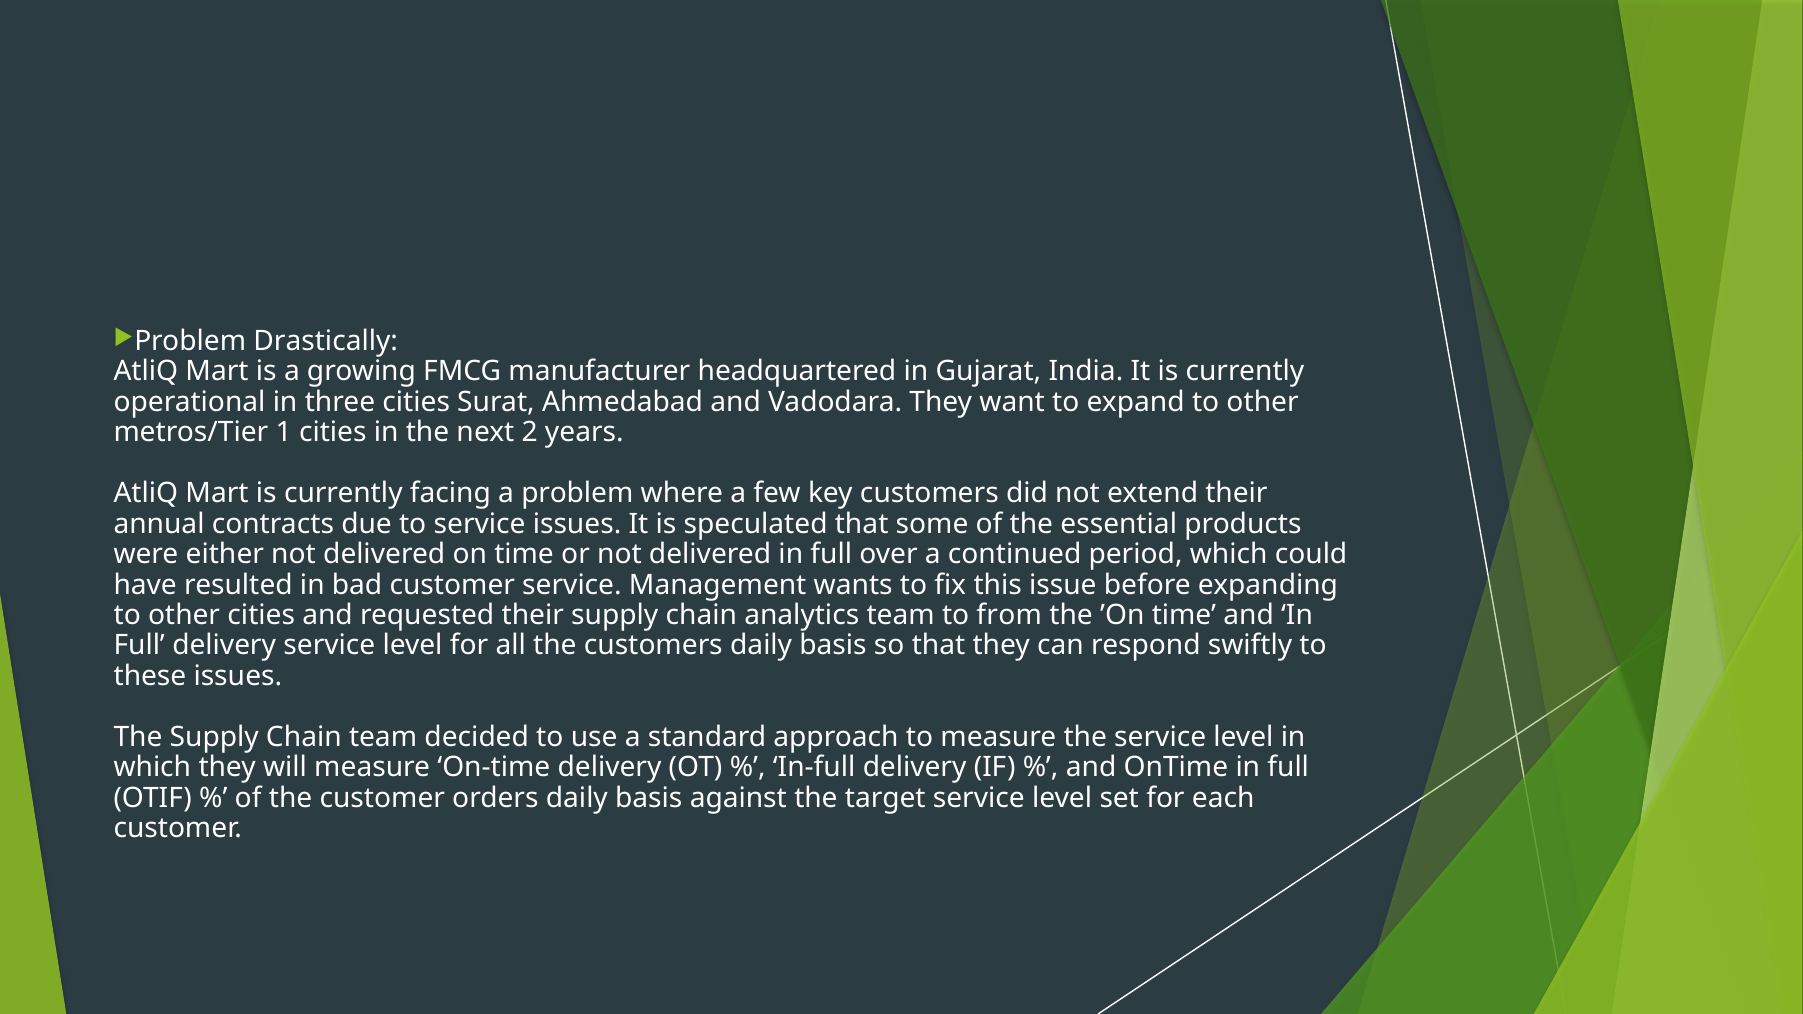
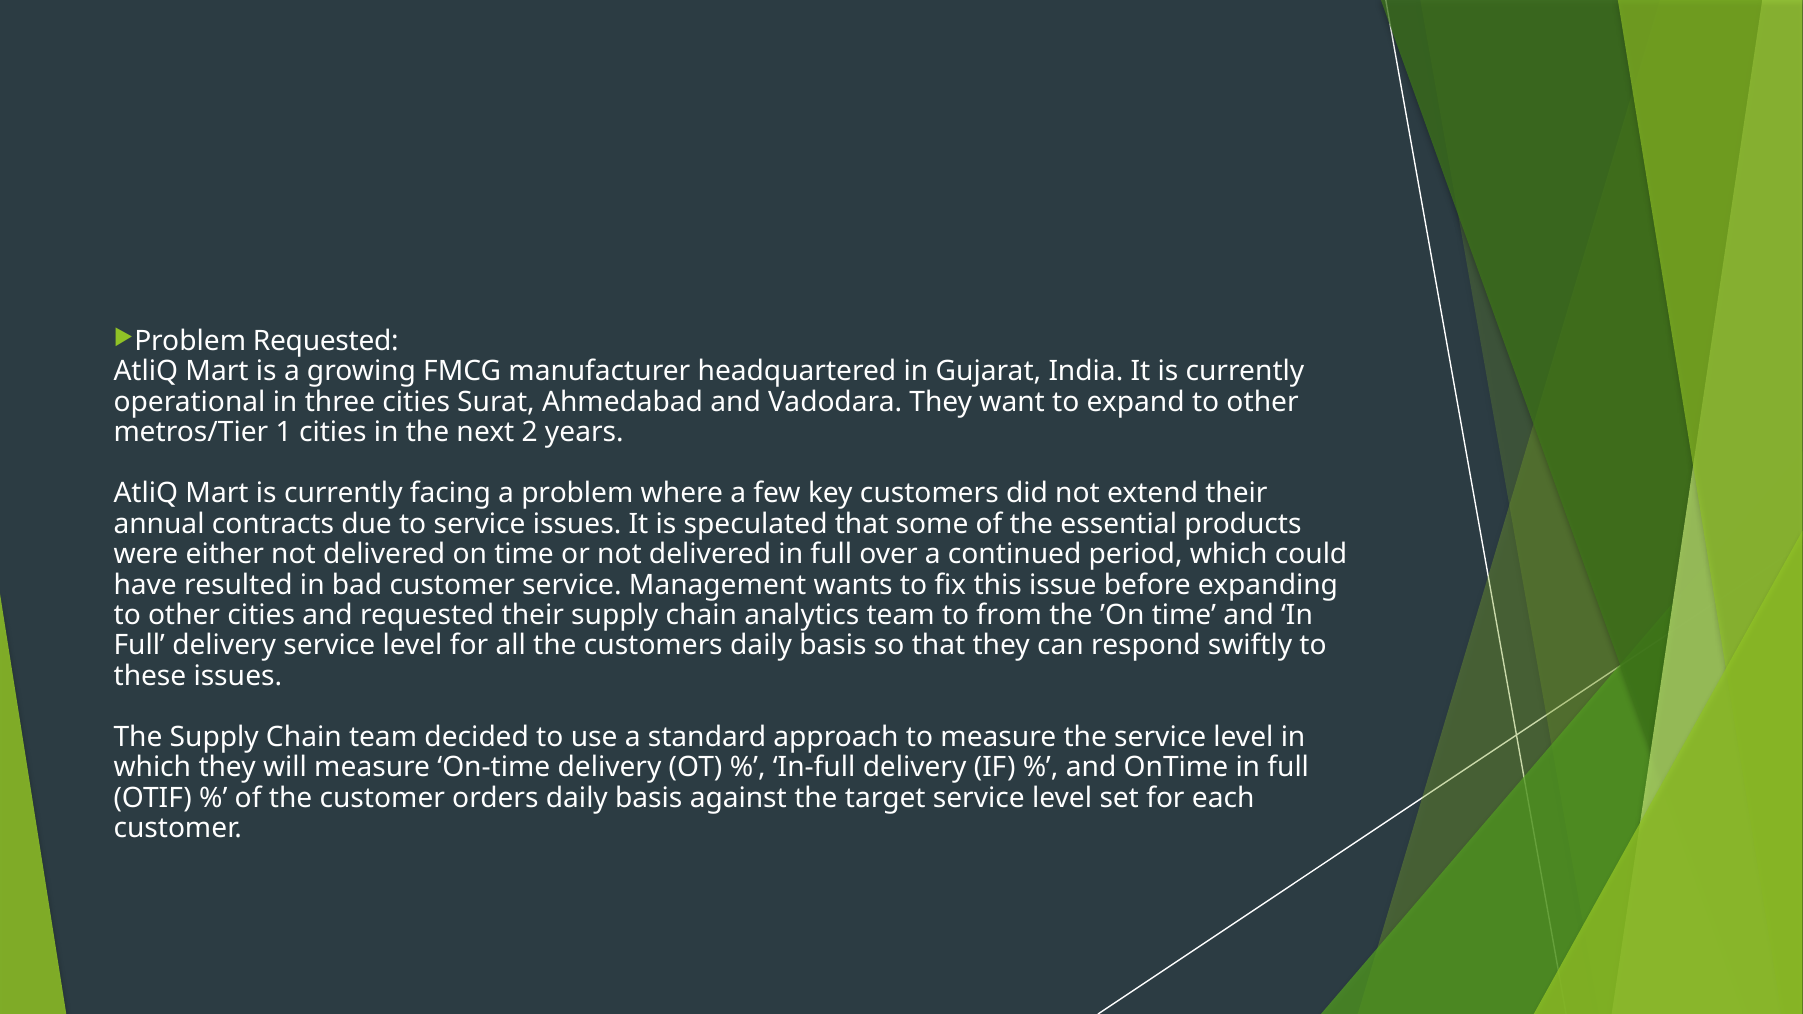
Problem Drastically: Drastically -> Requested
